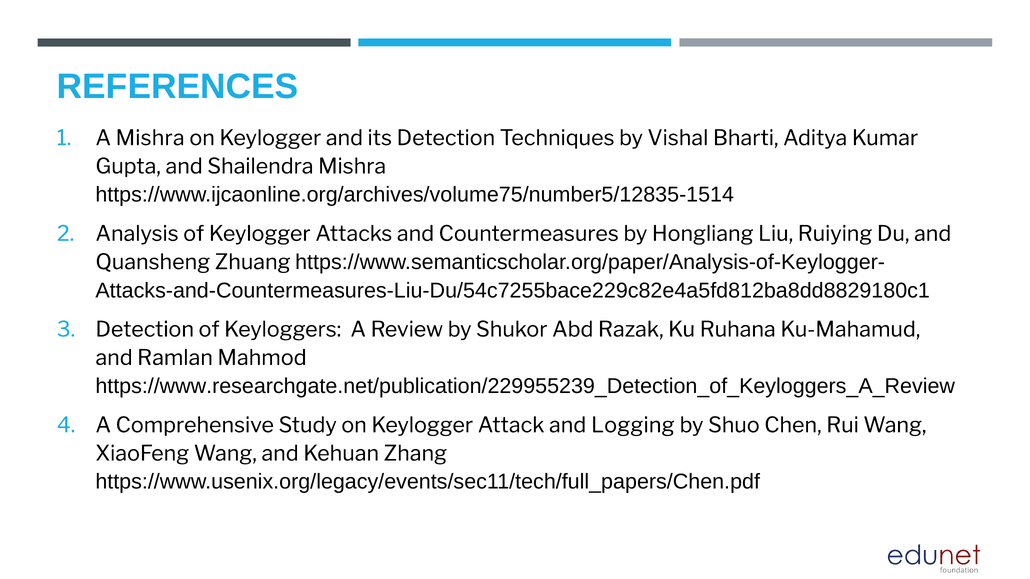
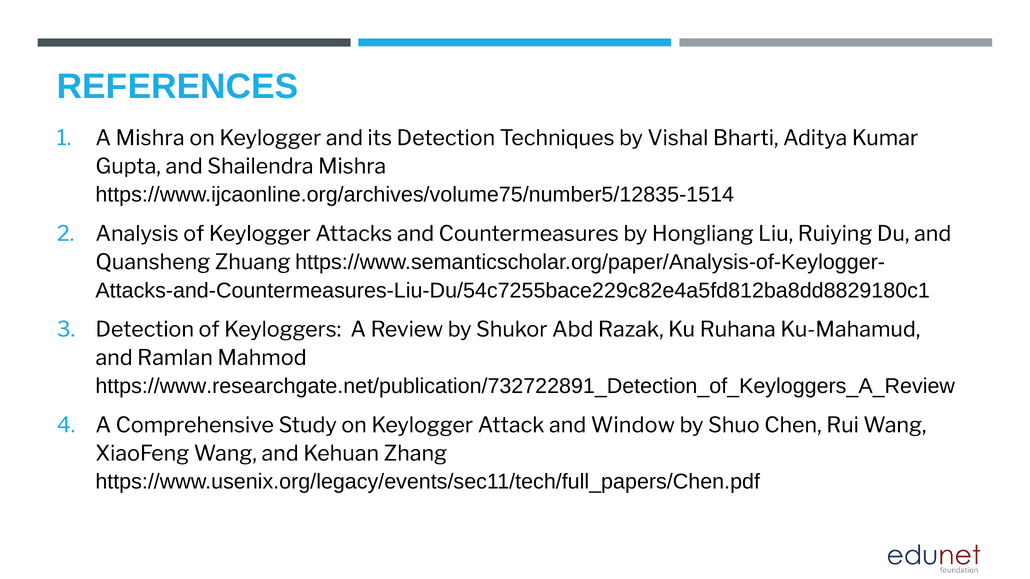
https://www.researchgate.net/publication/229955239_Detection_of_Keyloggers_A_Review: https://www.researchgate.net/publication/229955239_Detection_of_Keyloggers_A_Review -> https://www.researchgate.net/publication/732722891_Detection_of_Keyloggers_A_Review
Logging: Logging -> Window
